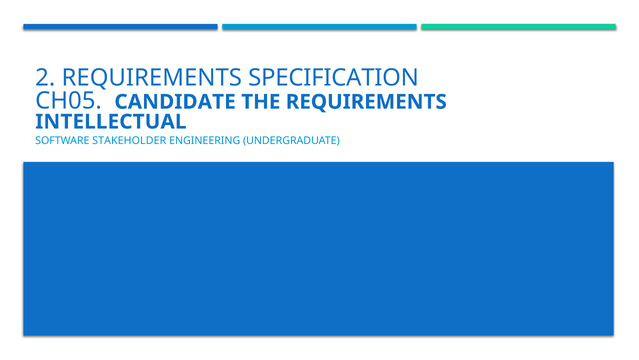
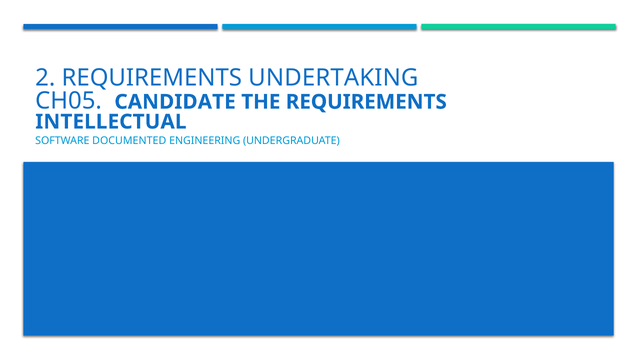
SPECIFICATION: SPECIFICATION -> UNDERTAKING
STAKEHOLDER: STAKEHOLDER -> DOCUMENTED
